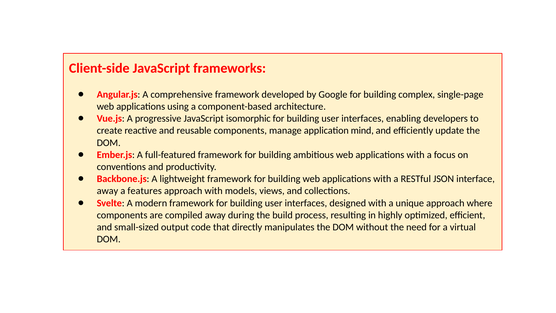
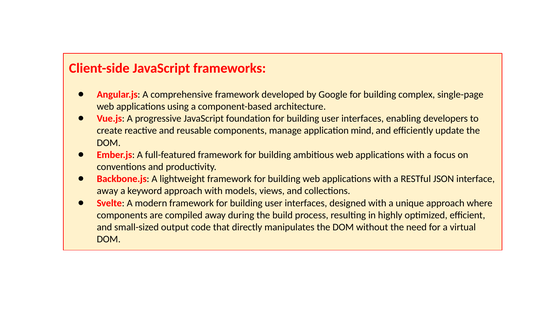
isomorphic: isomorphic -> foundation
features: features -> keyword
